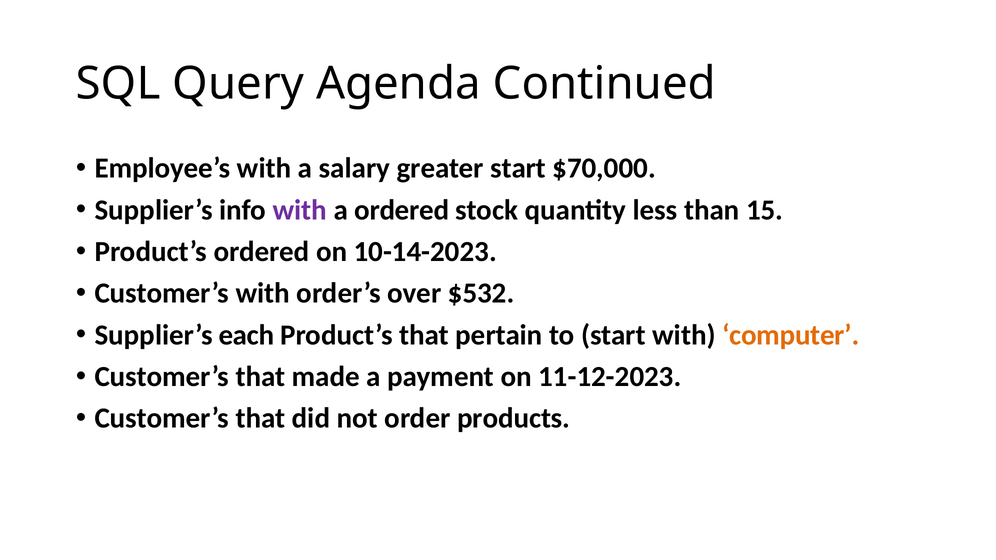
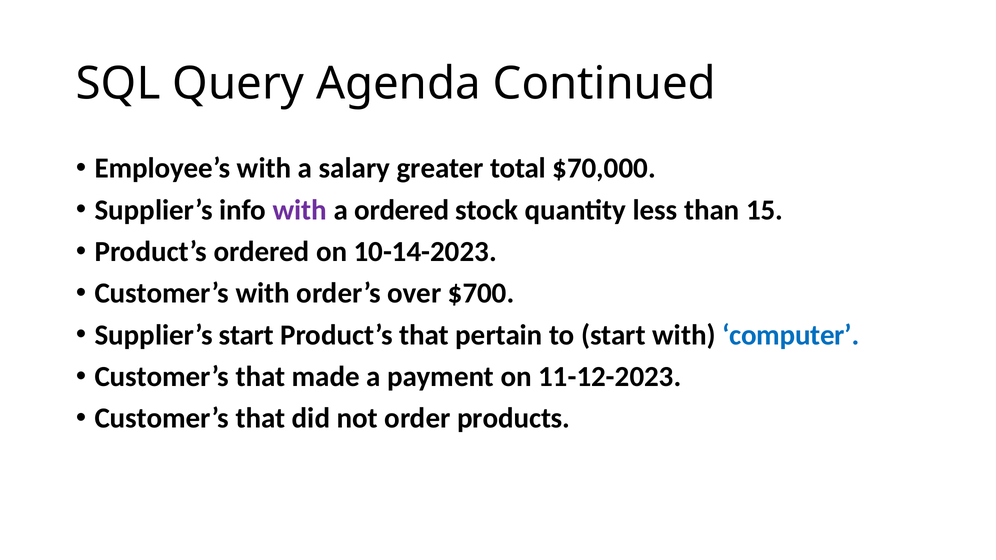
greater start: start -> total
$532: $532 -> $700
Supplier’s each: each -> start
computer colour: orange -> blue
